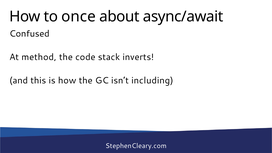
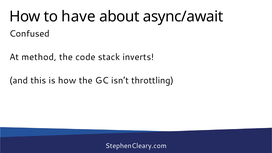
once: once -> have
including: including -> throttling
